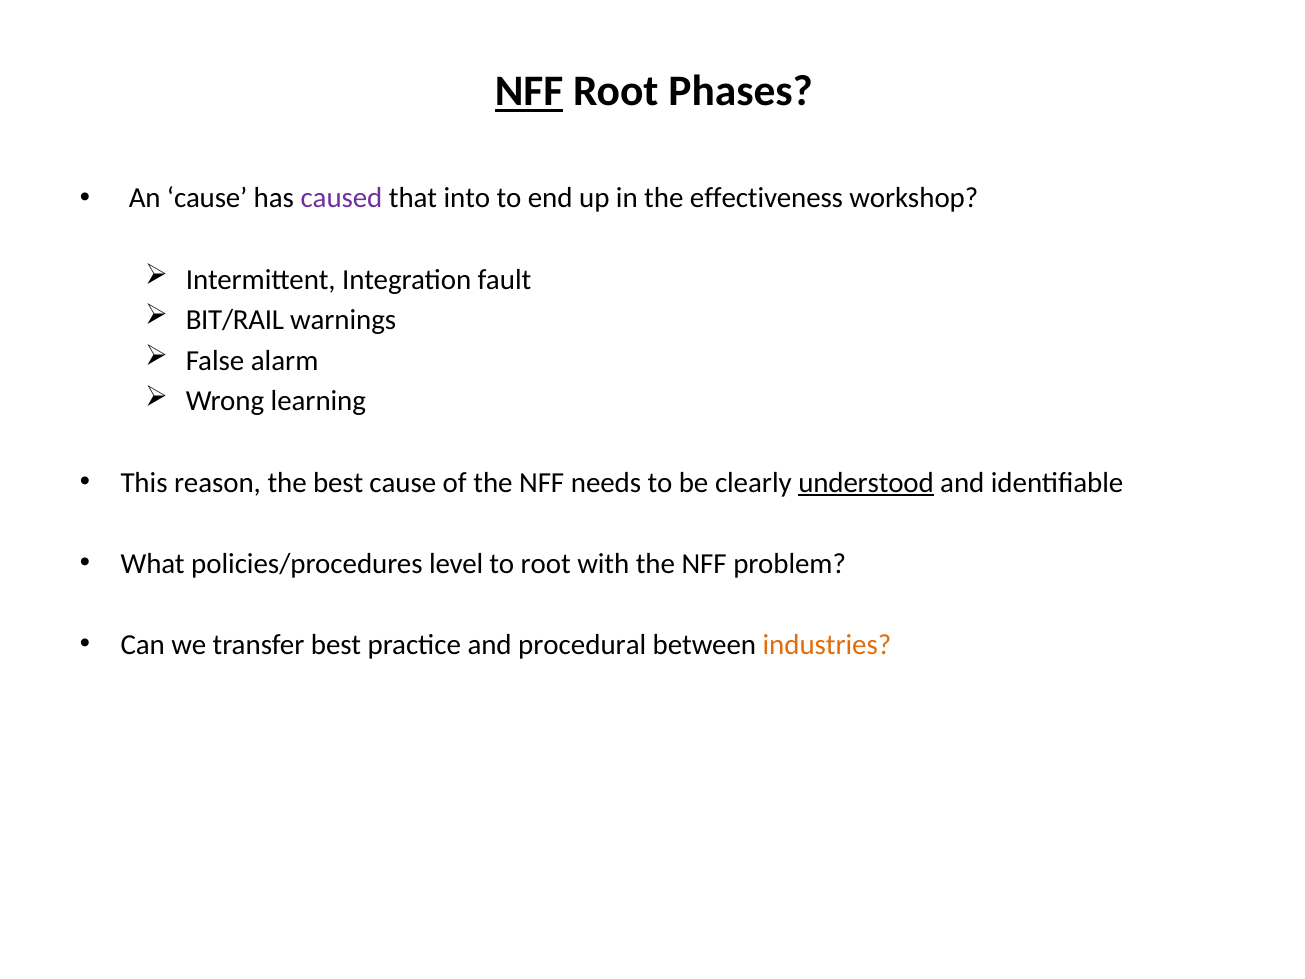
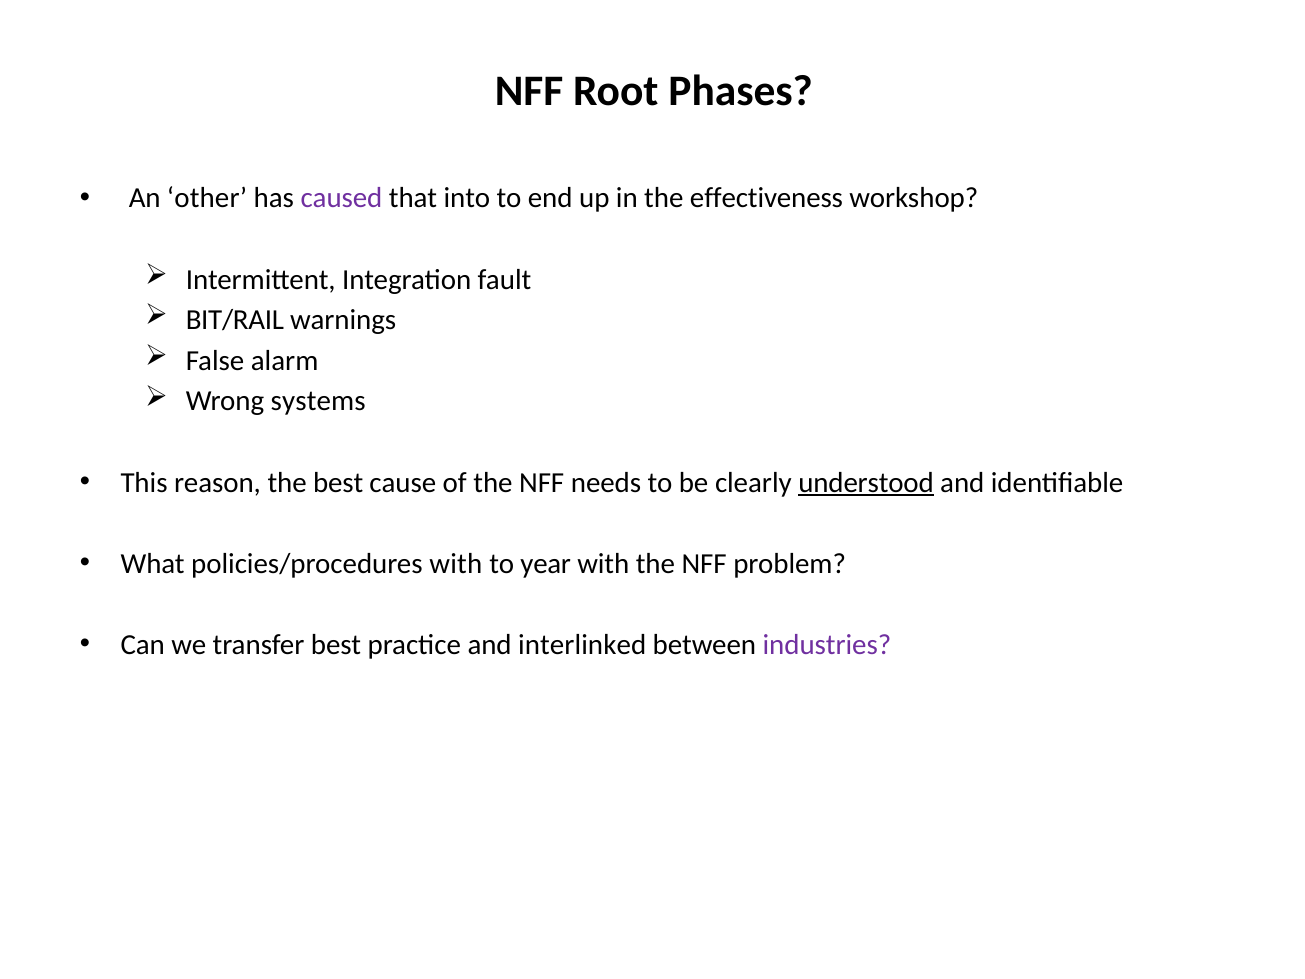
NFF at (529, 92) underline: present -> none
An cause: cause -> other
learning: learning -> systems
policies/procedures level: level -> with
to root: root -> year
procedural: procedural -> interlinked
industries colour: orange -> purple
